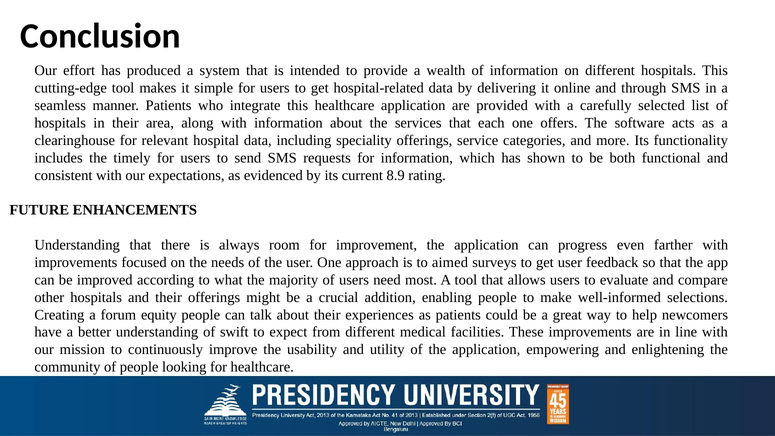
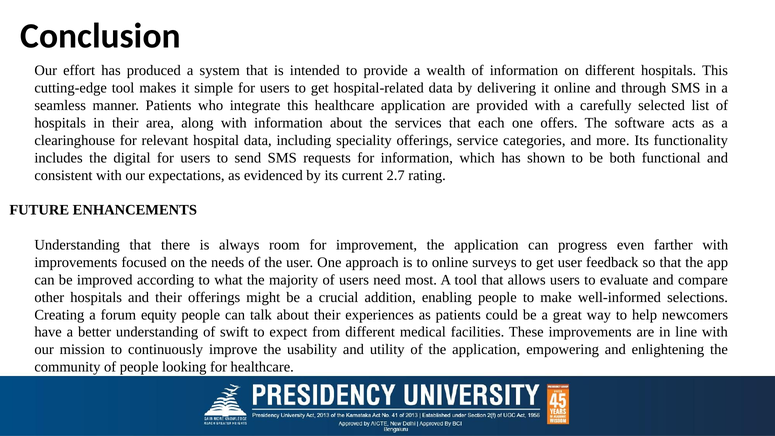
timely: timely -> digital
8.9: 8.9 -> 2.7
to aimed: aimed -> online
